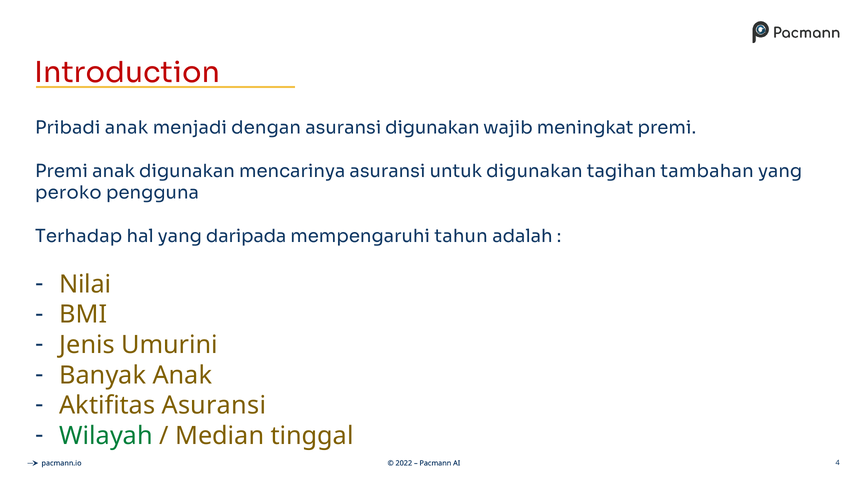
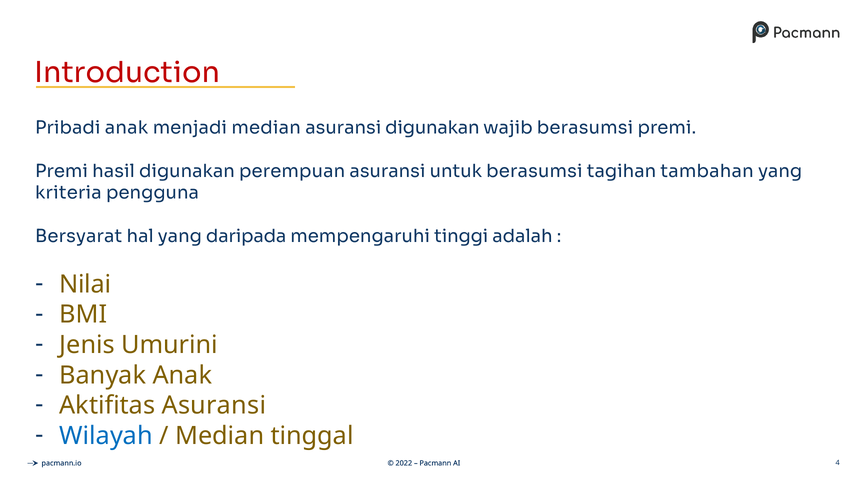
menjadi dengan: dengan -> median
wajib meningkat: meningkat -> berasumsi
Premi anak: anak -> hasil
mencarinya: mencarinya -> perempuan
untuk digunakan: digunakan -> berasumsi
peroko: peroko -> kriteria
Terhadap: Terhadap -> Bersyarat
tahun: tahun -> tinggi
Wilayah colour: green -> blue
